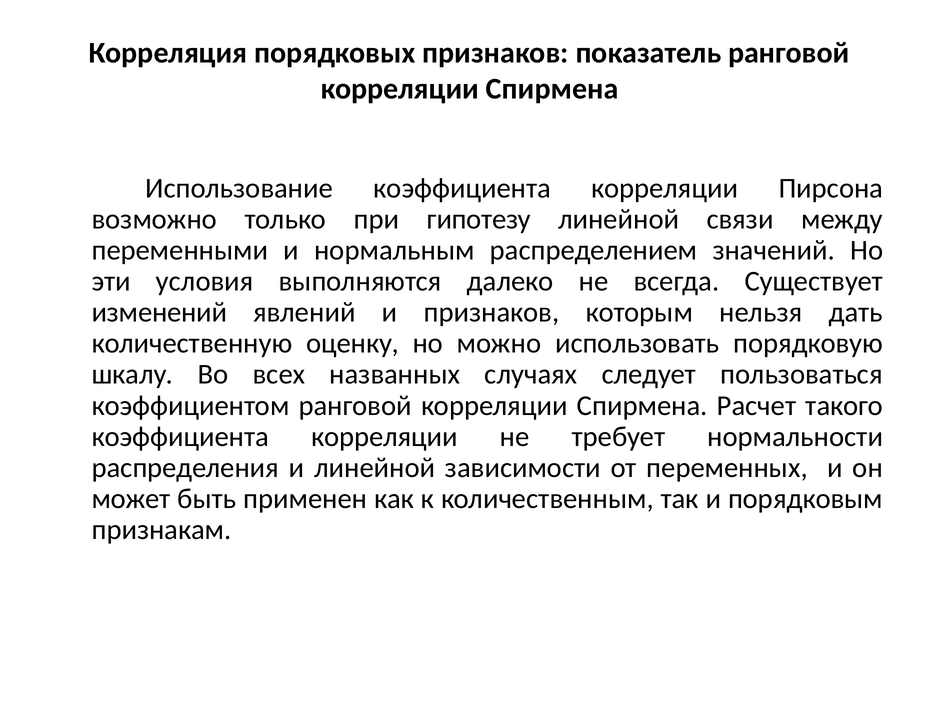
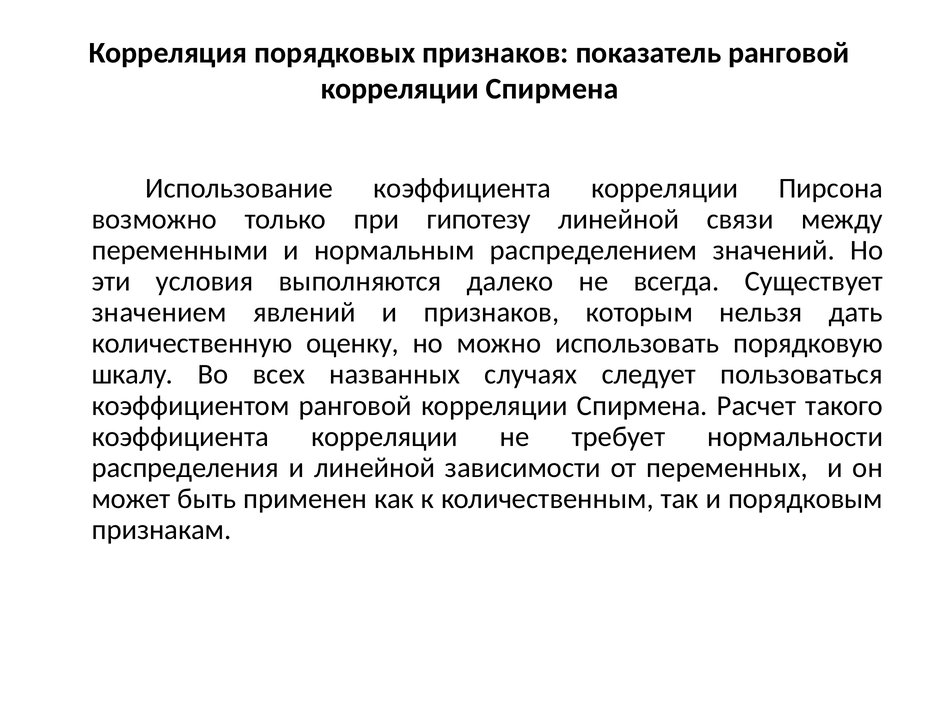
изменений: изменений -> значением
